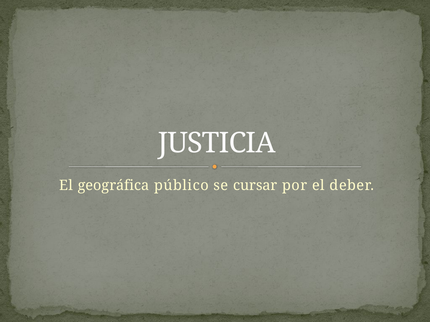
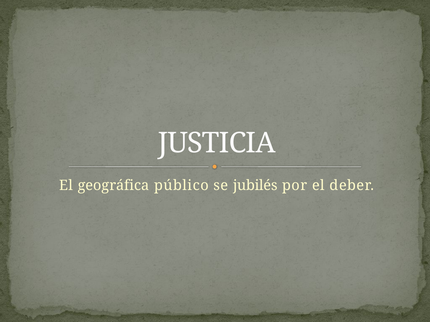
cursar: cursar -> jubilés
